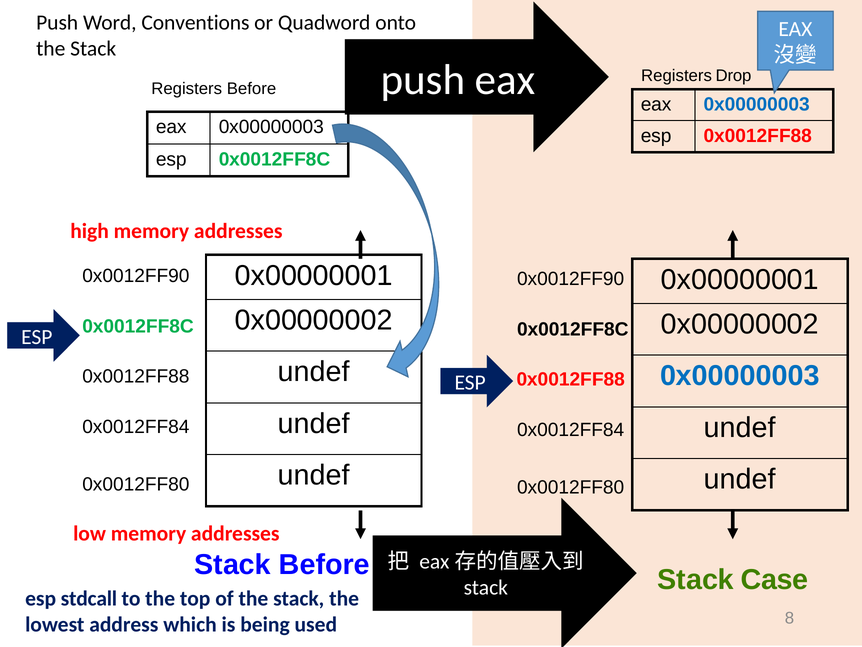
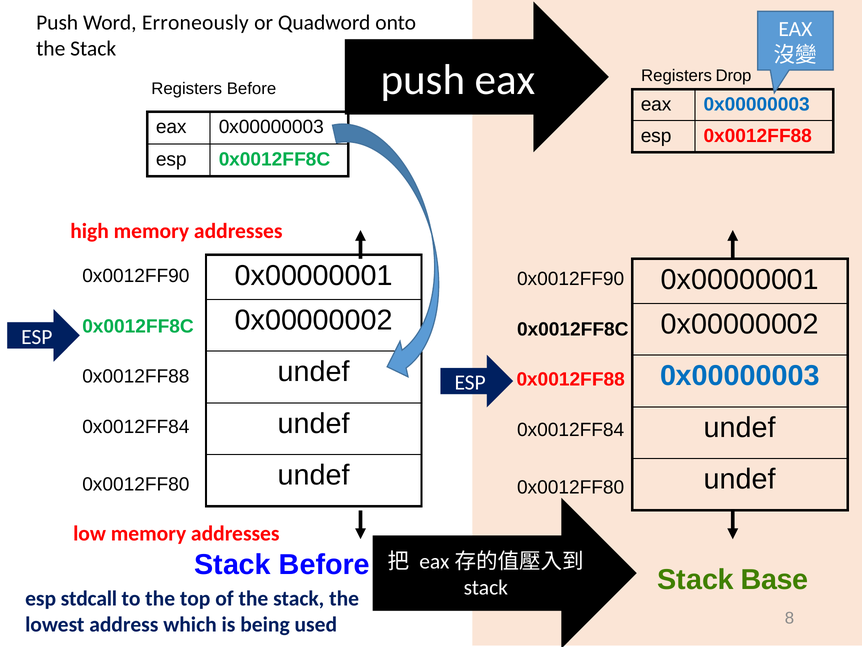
Conventions: Conventions -> Erroneously
Case: Case -> Base
